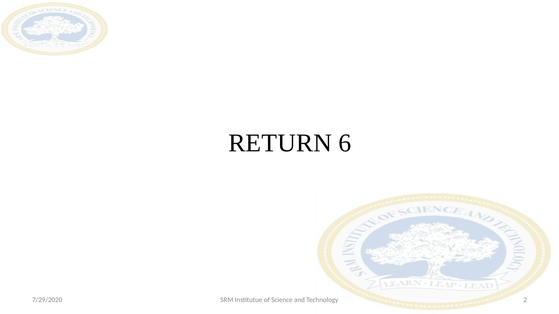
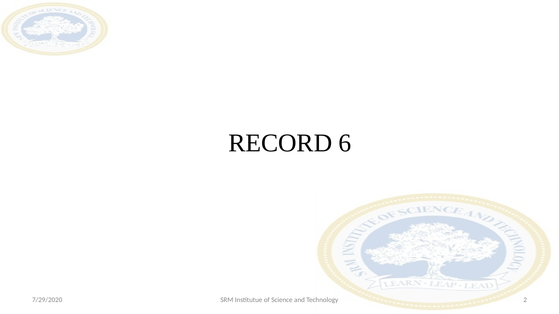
RETURN: RETURN -> RECORD
